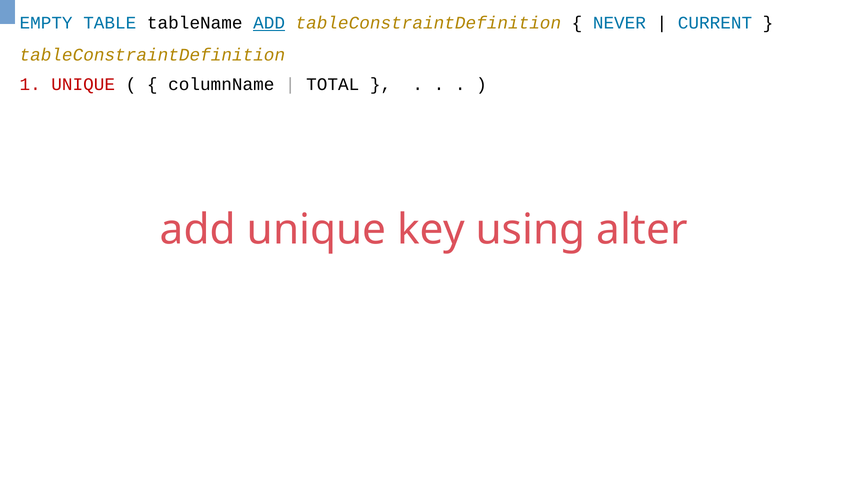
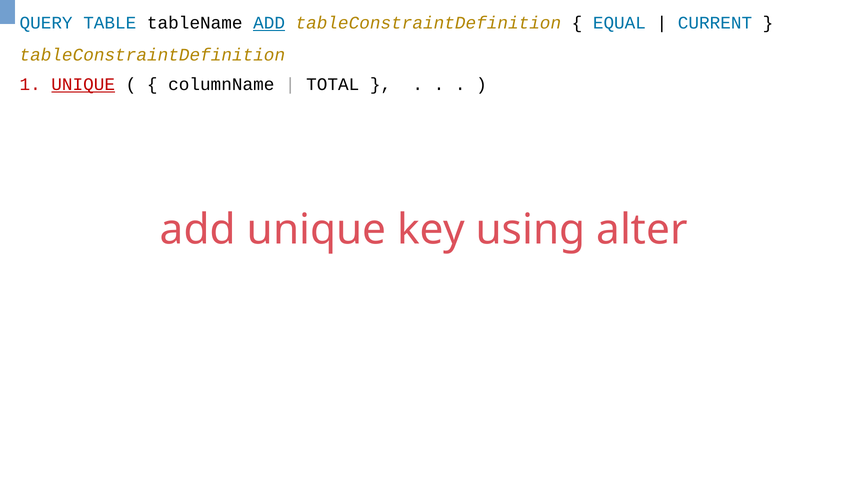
EMPTY: EMPTY -> QUERY
NEVER: NEVER -> EQUAL
UNIQUE at (83, 85) underline: none -> present
